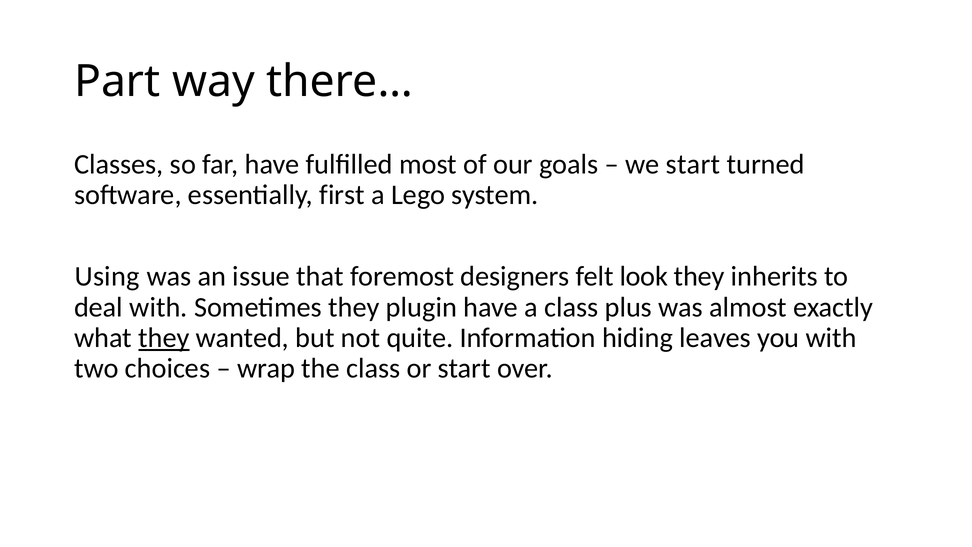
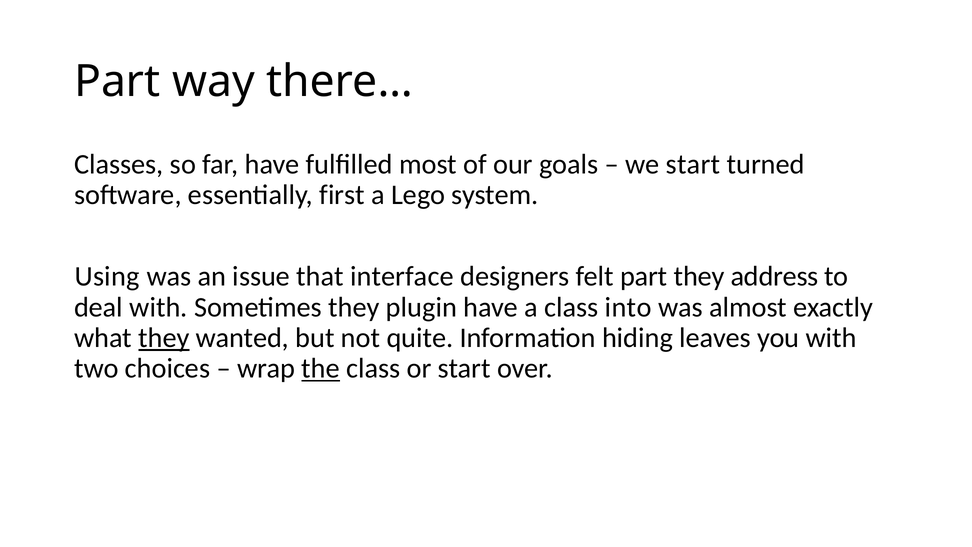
foremost: foremost -> interface
felt look: look -> part
inherits: inherits -> address
plus: plus -> into
the underline: none -> present
